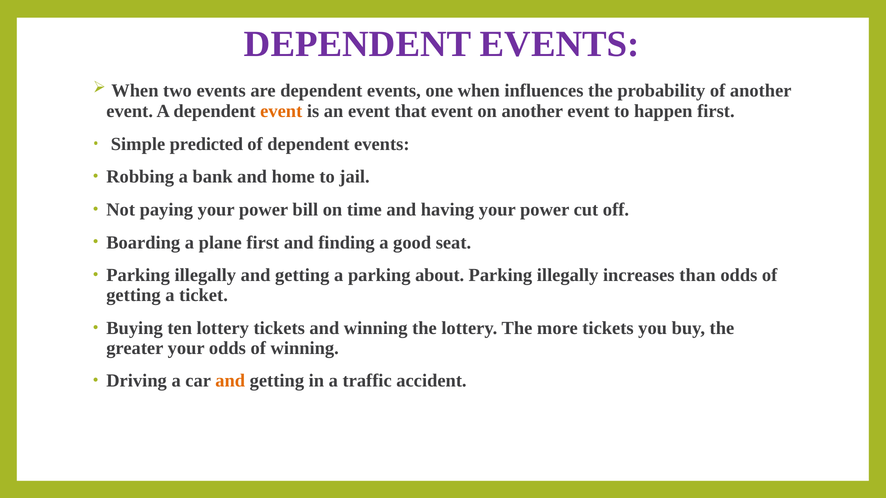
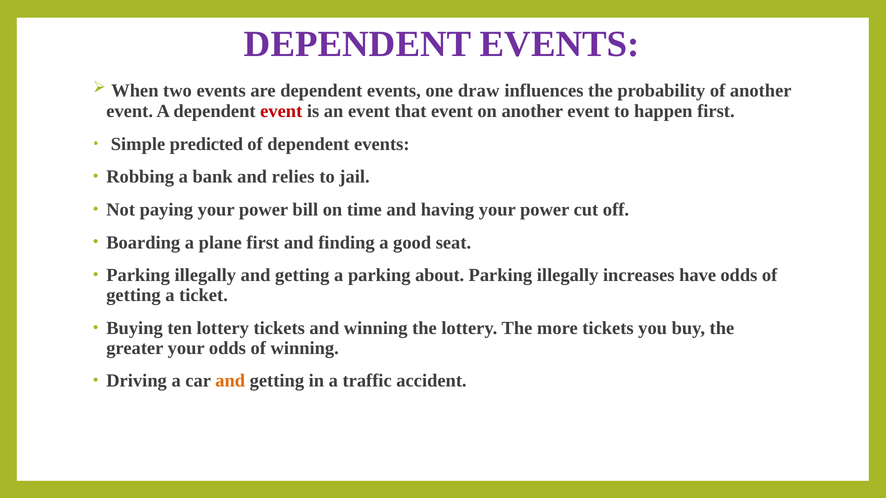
one when: when -> draw
event at (281, 111) colour: orange -> red
home: home -> relies
than: than -> have
